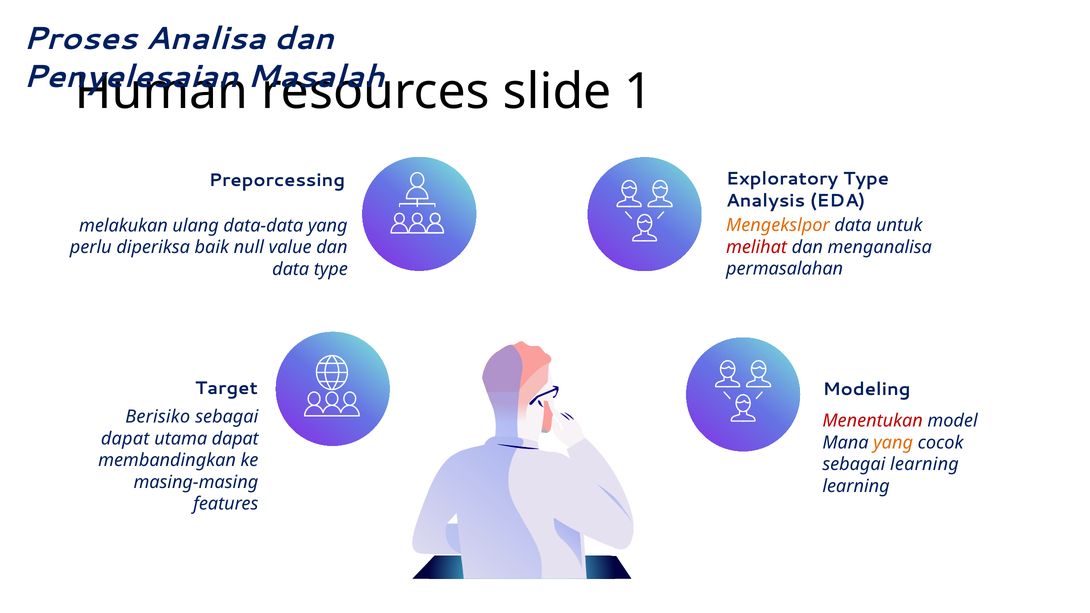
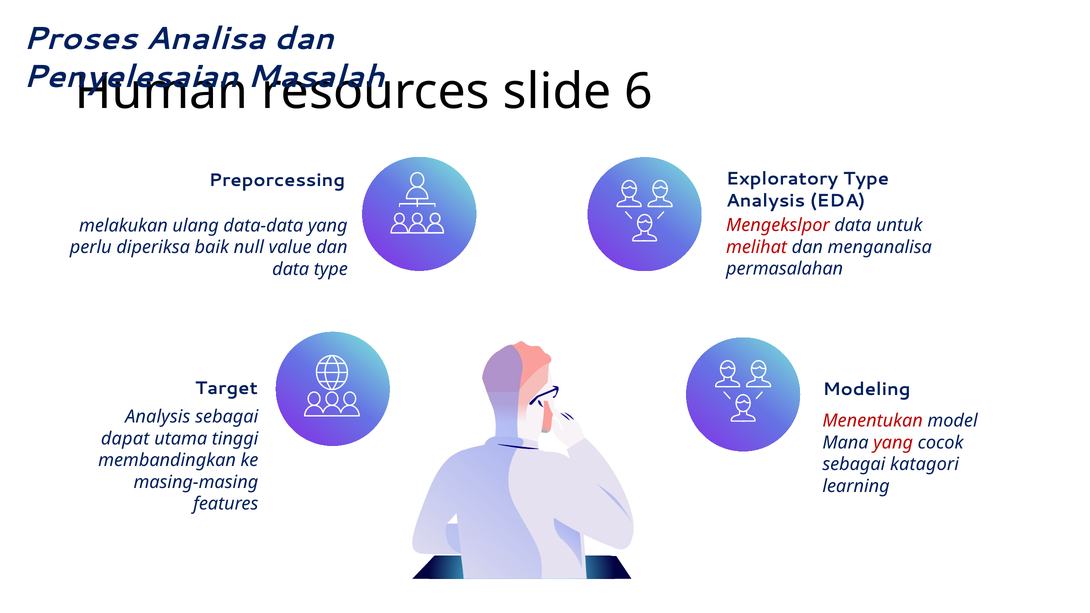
1: 1 -> 6
Mengekslpor colour: orange -> red
Berisiko at (158, 417): Berisiko -> Analysis
utama dapat: dapat -> tinggi
yang at (893, 443) colour: orange -> red
sebagai learning: learning -> katagori
